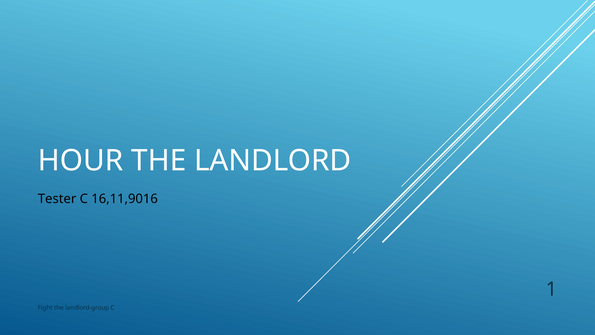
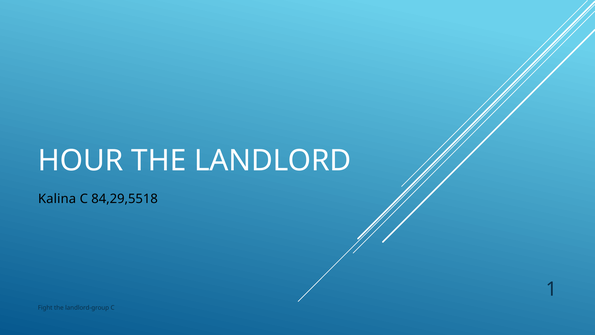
Tester: Tester -> Kalina
16,11,9016: 16,11,9016 -> 84,29,5518
